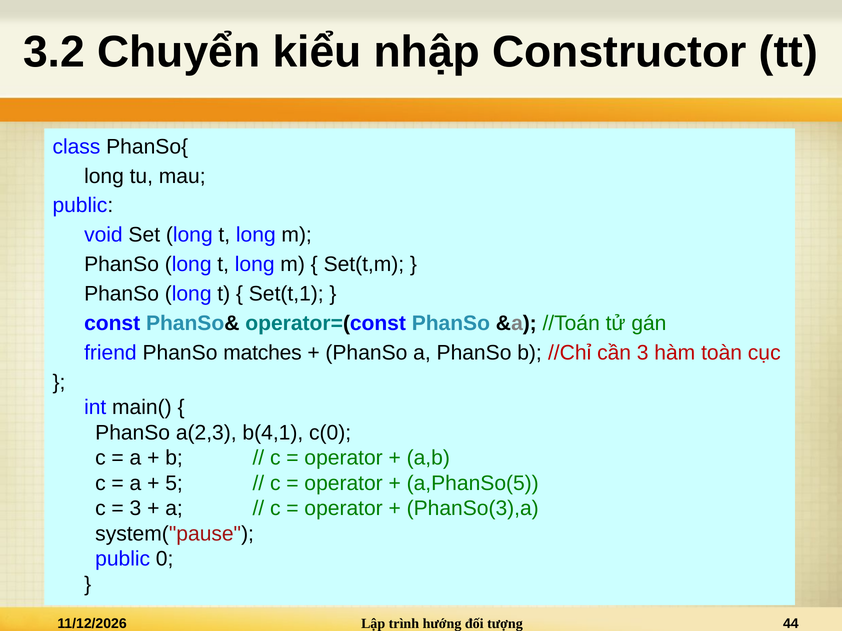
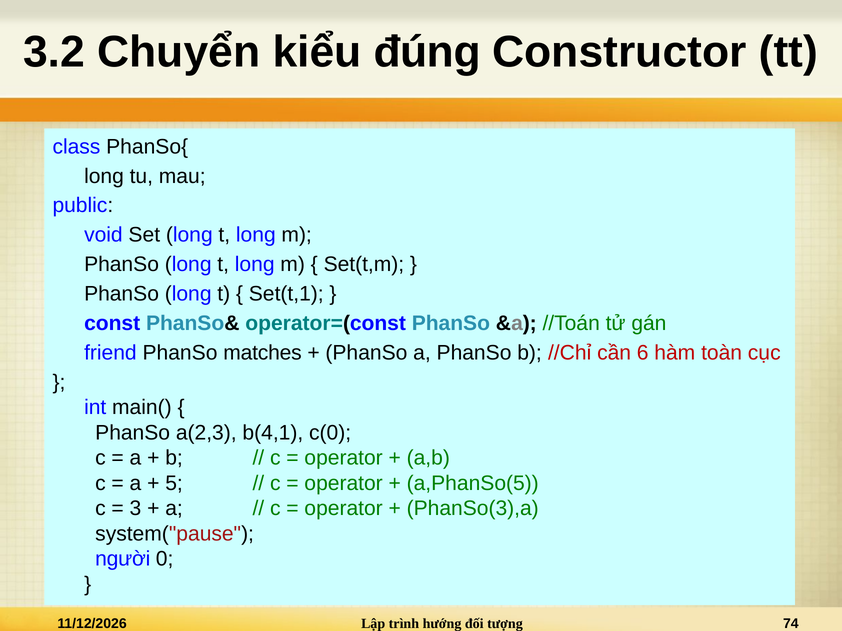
nhập: nhập -> đúng
cần 3: 3 -> 6
public at (123, 559): public -> người
44: 44 -> 74
